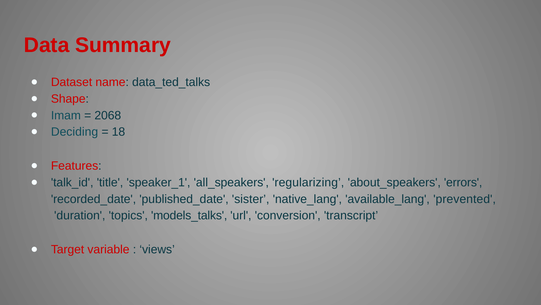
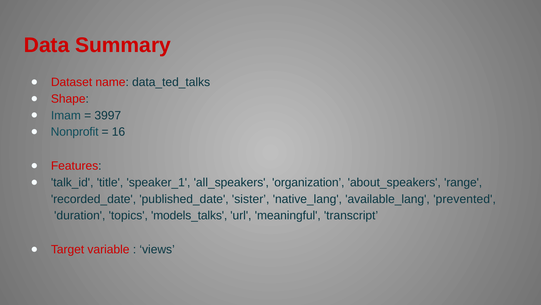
2068: 2068 -> 3997
Deciding: Deciding -> Nonprofit
18: 18 -> 16
regularizing: regularizing -> organization
errors: errors -> range
conversion: conversion -> meaningful
